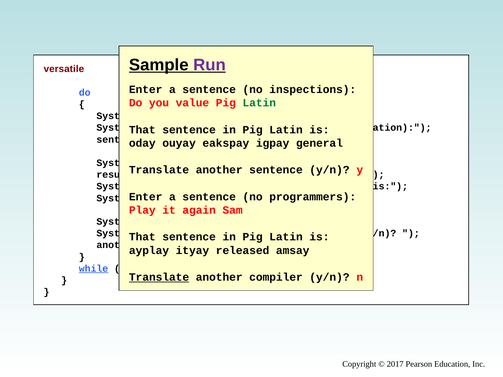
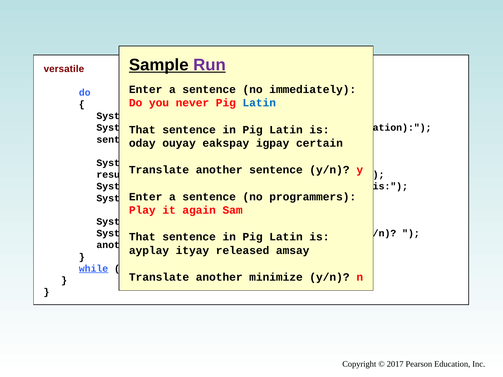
inspections: inspections -> immediately
value: value -> never
Latin at (259, 103) colour: green -> blue
general: general -> certain
Translate at (159, 277) underline: present -> none
compiler: compiler -> minimize
